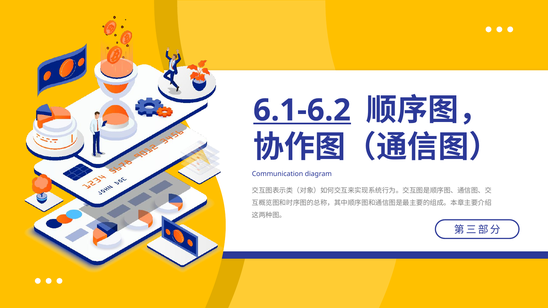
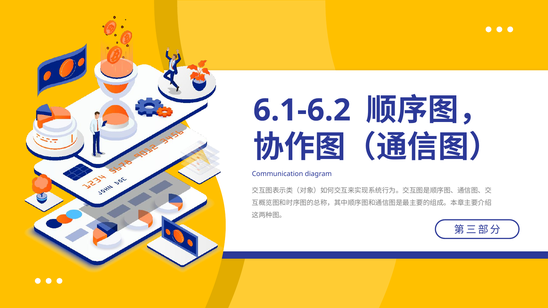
6.1-6.2 underline: present -> none
